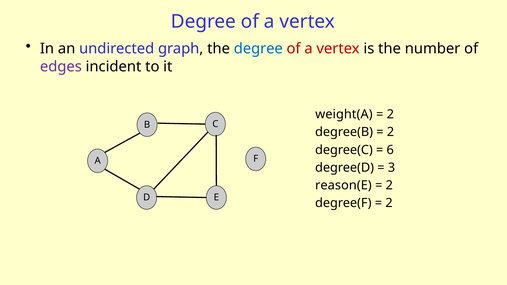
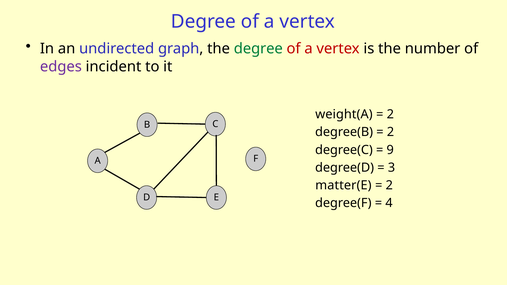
degree at (258, 49) colour: blue -> green
6: 6 -> 9
reason(E: reason(E -> matter(E
2 at (389, 203): 2 -> 4
